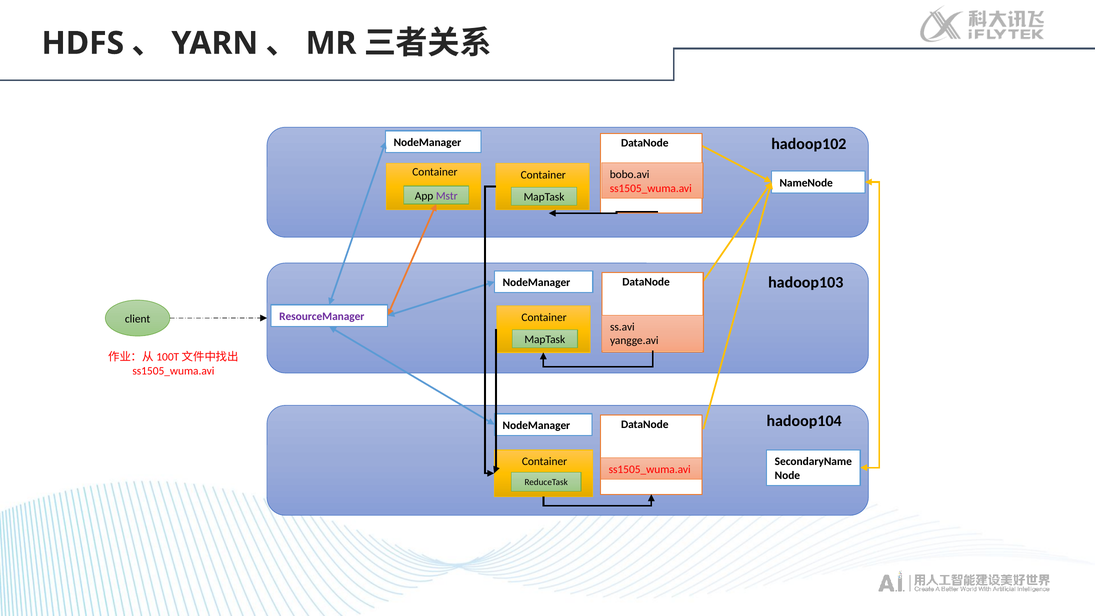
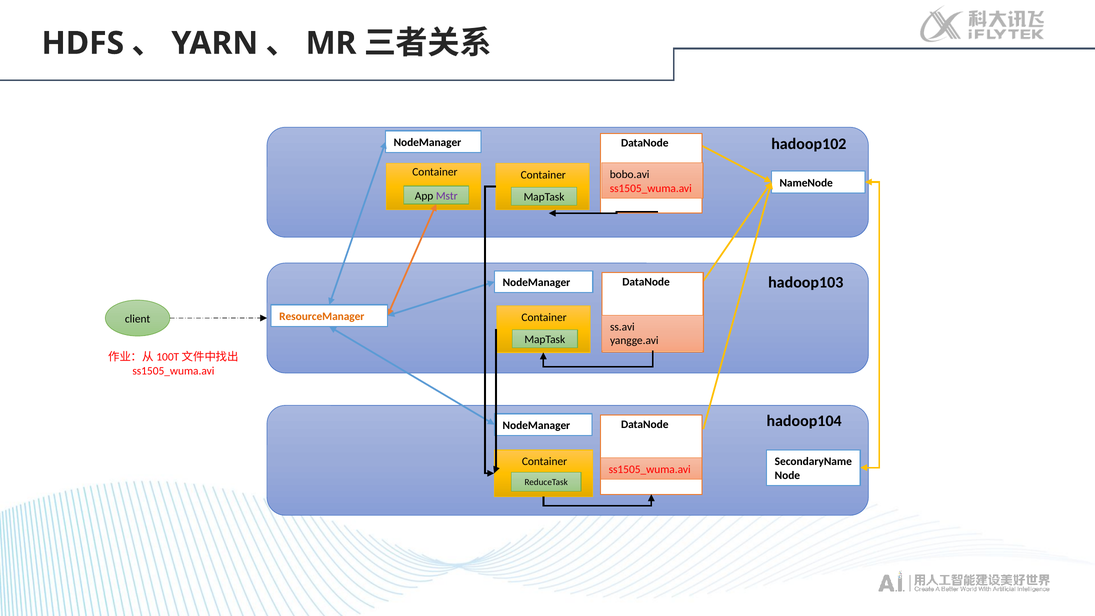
ResourceManager colour: purple -> orange
